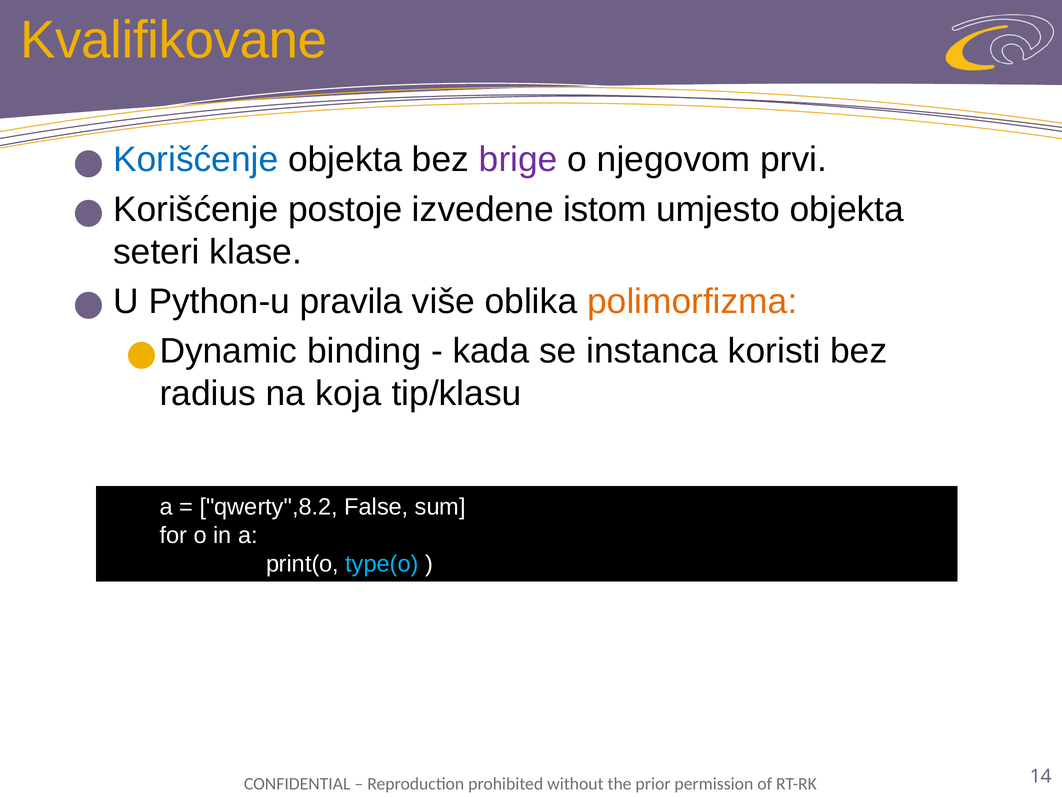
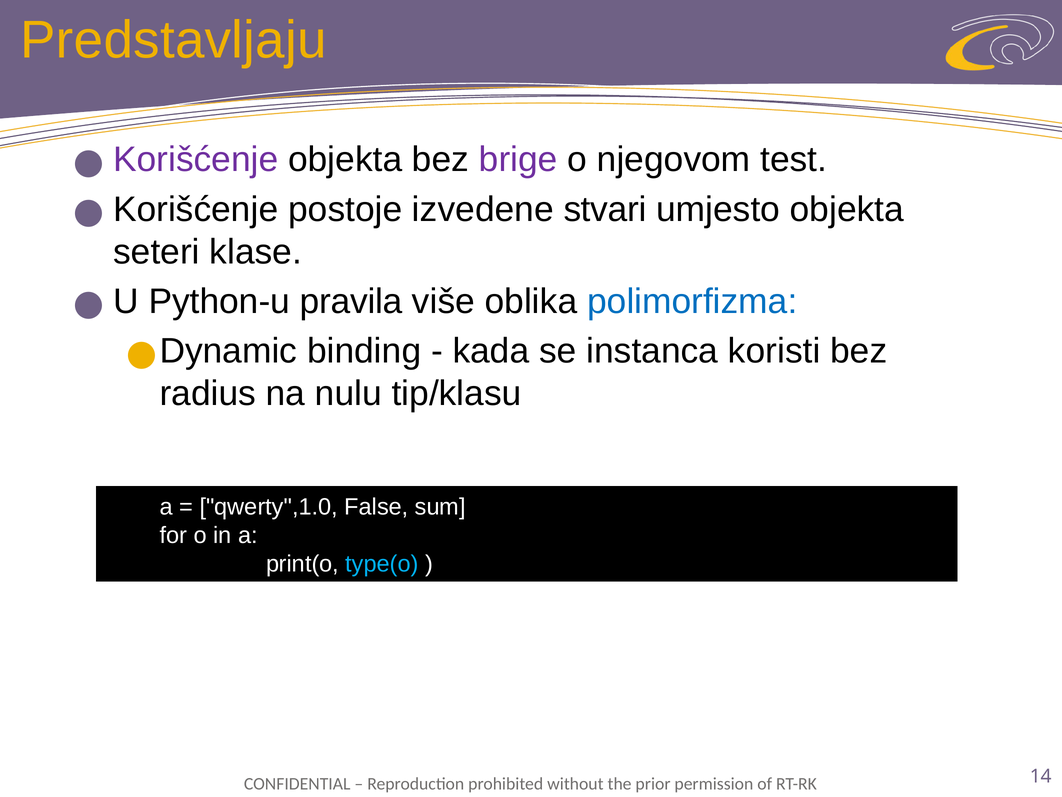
Kvalifikovane: Kvalifikovane -> Predstavljaju
Korišćenje at (196, 160) colour: blue -> purple
prvi: prvi -> test
istom: istom -> stvari
polimorfizma colour: orange -> blue
koja: koja -> nulu
qwerty",8.2: qwerty",8.2 -> qwerty",1.0
